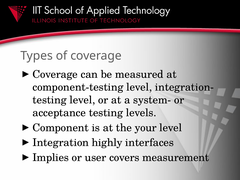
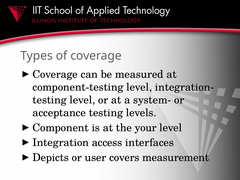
highly: highly -> access
Implies: Implies -> Depicts
